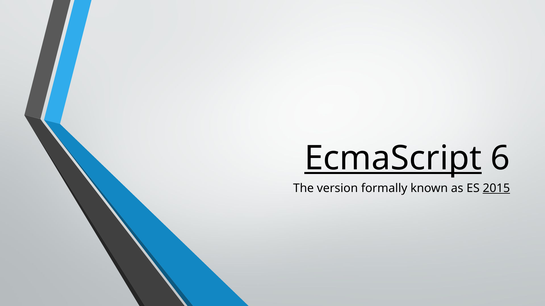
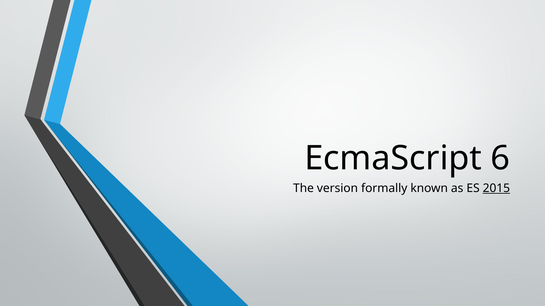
EcmaScript underline: present -> none
